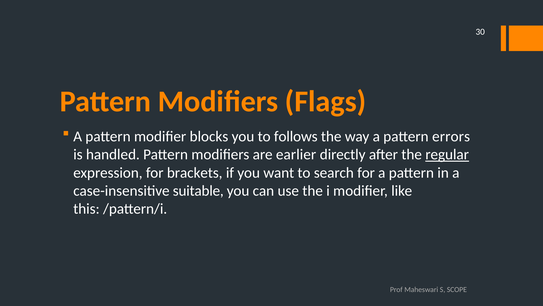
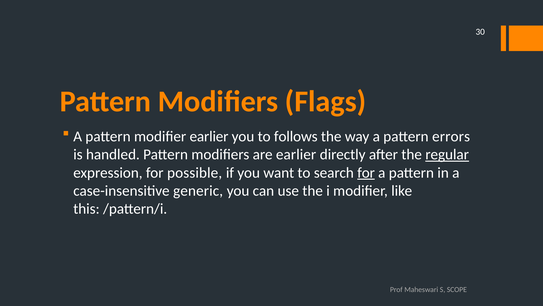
modifier blocks: blocks -> earlier
brackets: brackets -> possible
for at (366, 172) underline: none -> present
suitable: suitable -> generic
